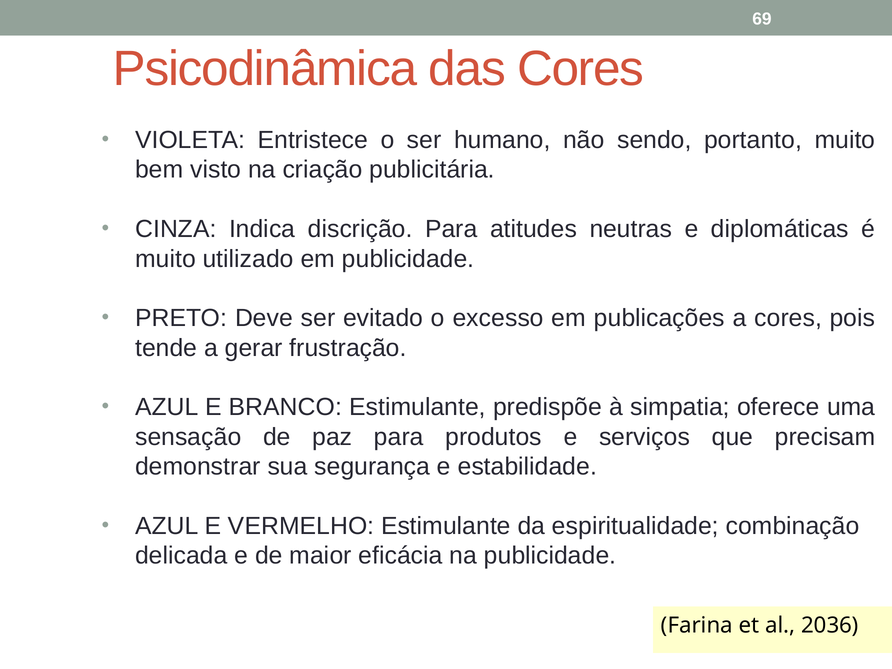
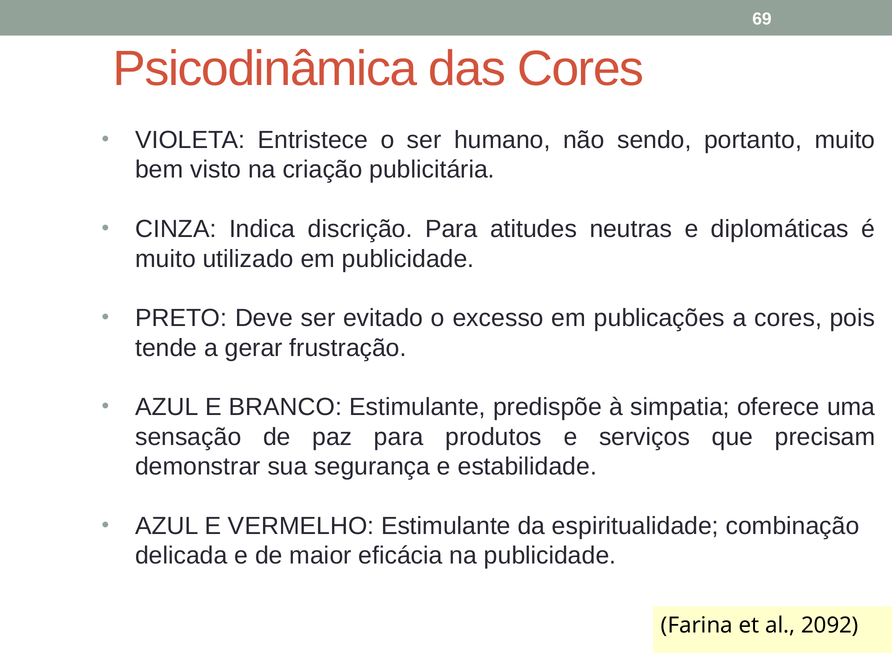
2036: 2036 -> 2092
